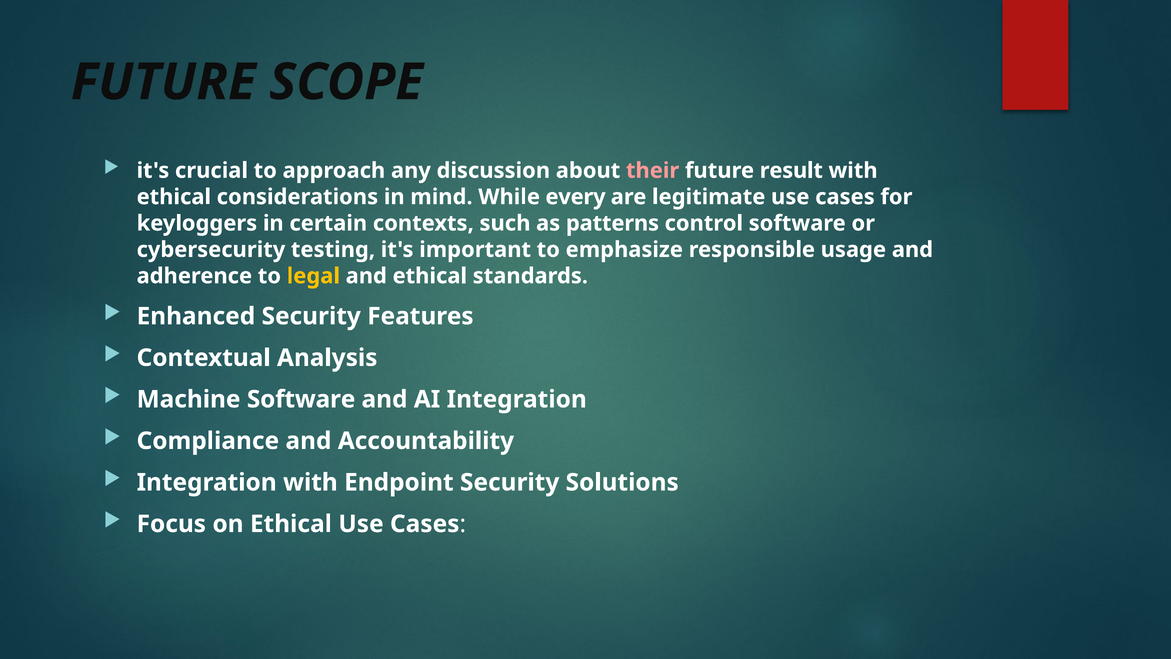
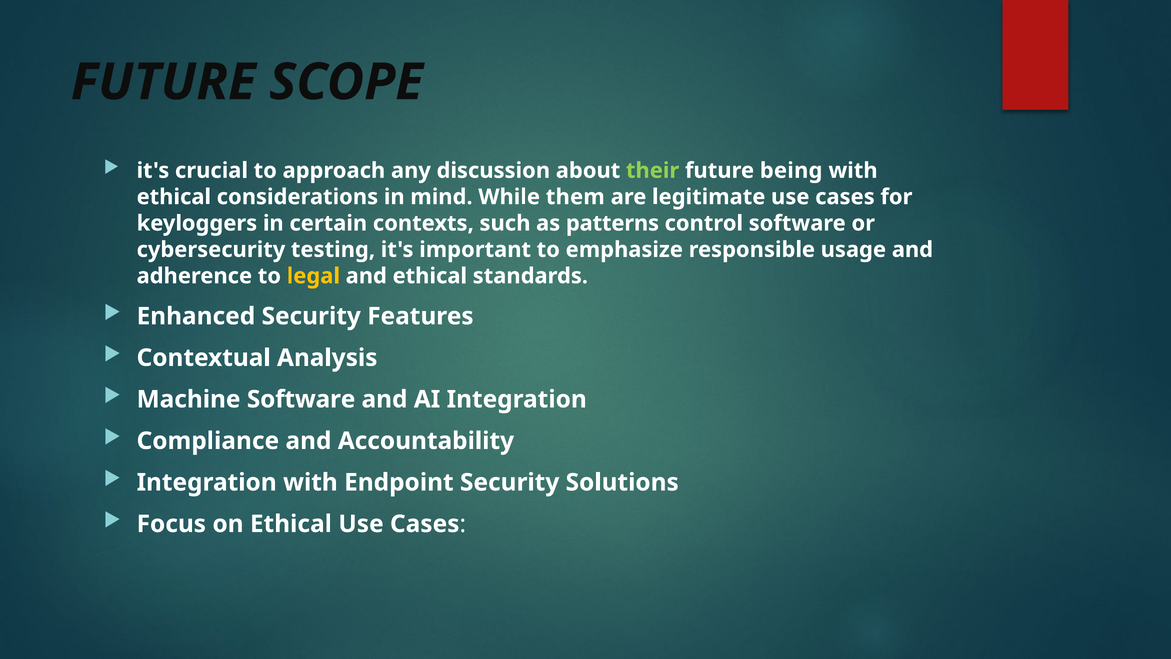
their colour: pink -> light green
result: result -> being
every: every -> them
